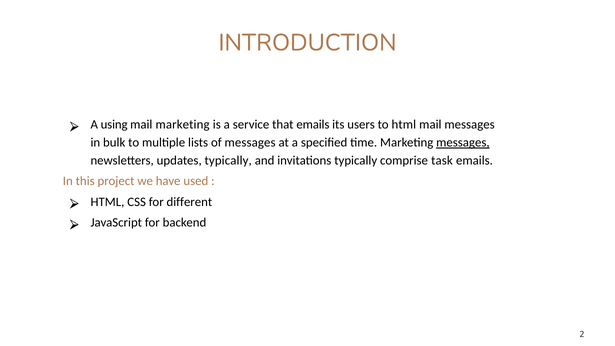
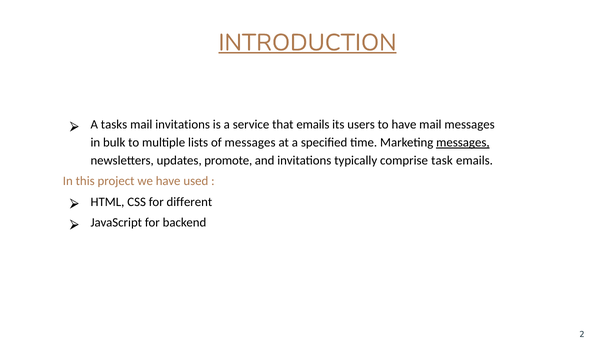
INTRODUCTION underline: none -> present
using: using -> tasks
mail marketing: marketing -> invitations
to html: html -> have
updates typically: typically -> promote
